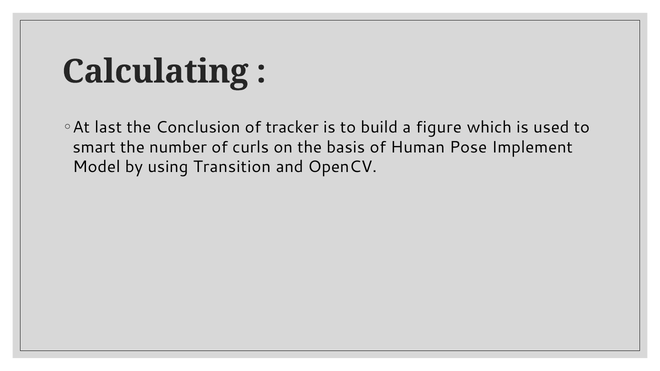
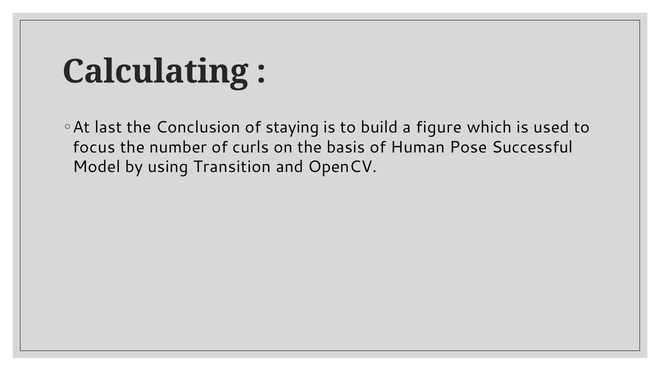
tracker: tracker -> staying
smart: smart -> focus
Implement: Implement -> Successful
